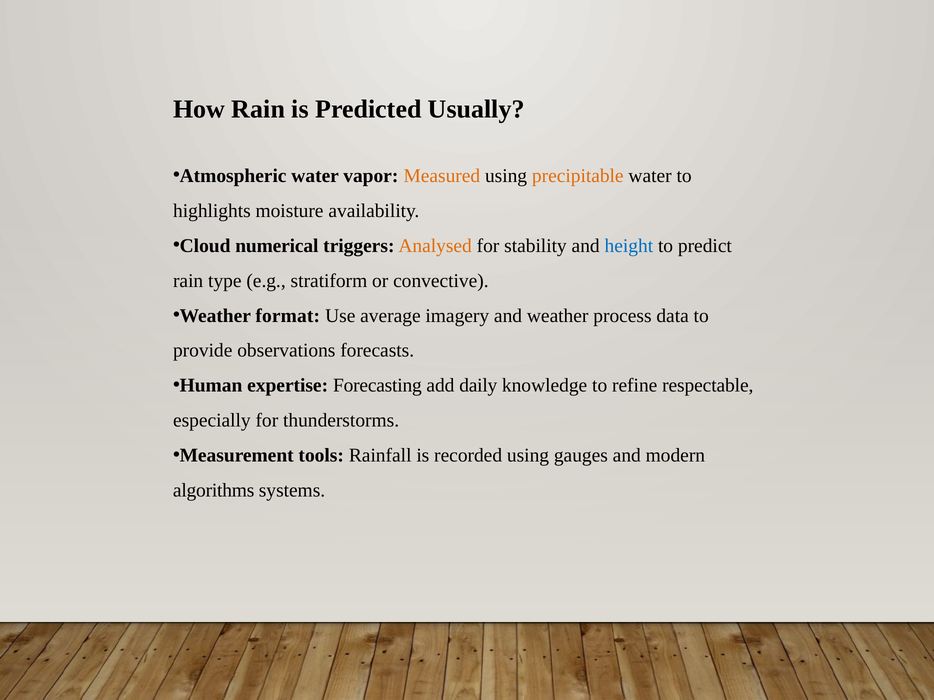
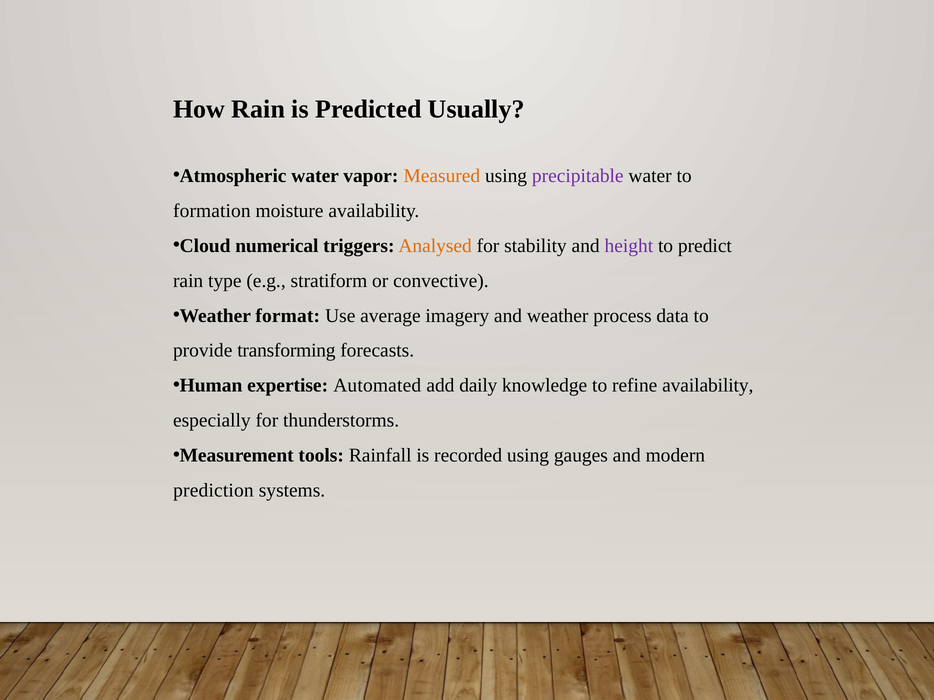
precipitable colour: orange -> purple
highlights: highlights -> formation
height colour: blue -> purple
observations: observations -> transforming
Forecasting: Forecasting -> Automated
refine respectable: respectable -> availability
algorithms: algorithms -> prediction
